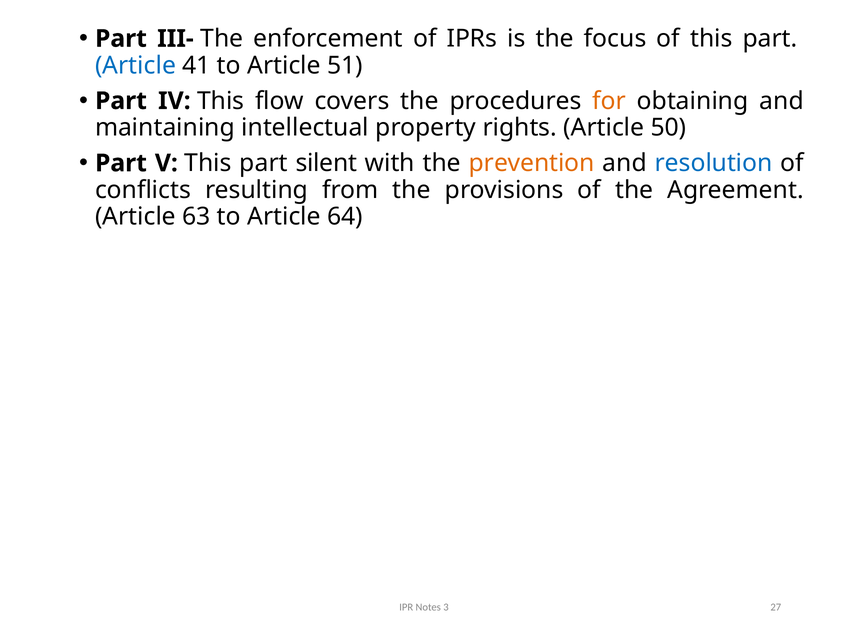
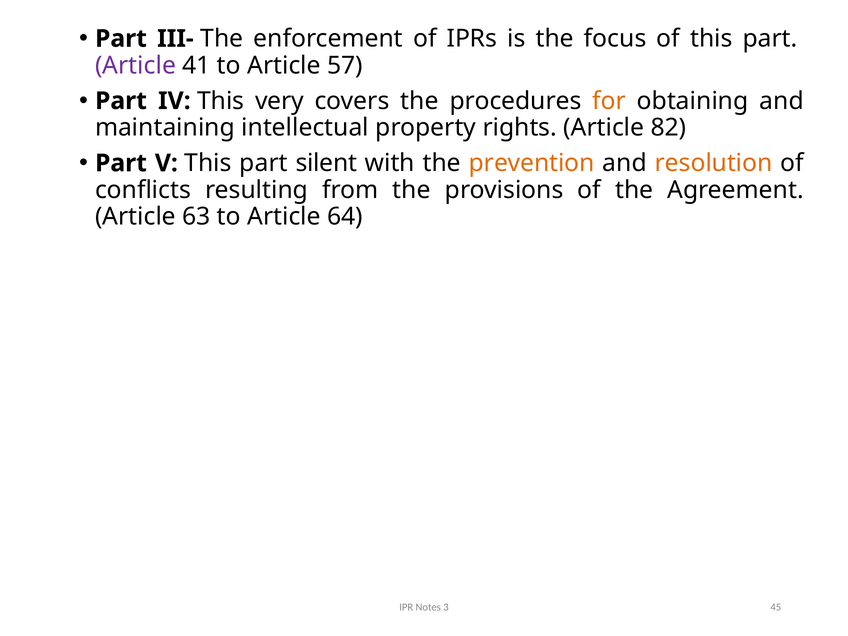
Article at (136, 65) colour: blue -> purple
51: 51 -> 57
flow: flow -> very
50: 50 -> 82
resolution colour: blue -> orange
27: 27 -> 45
